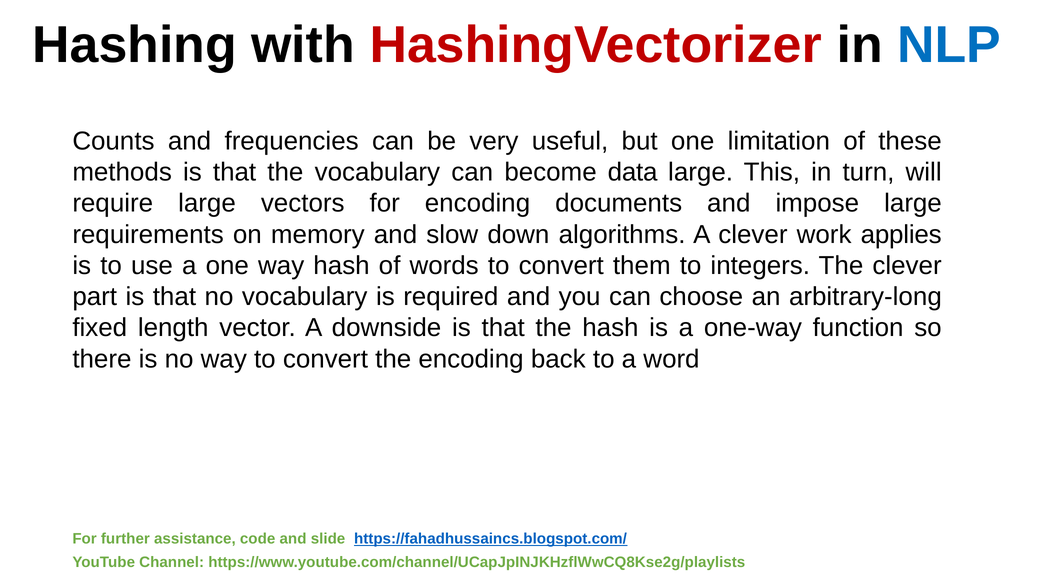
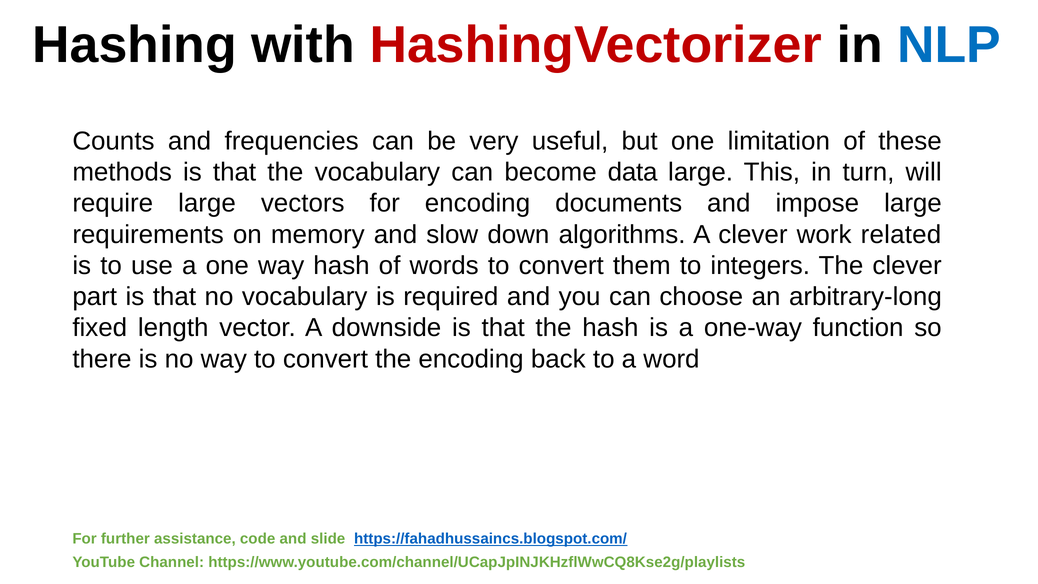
applies: applies -> related
